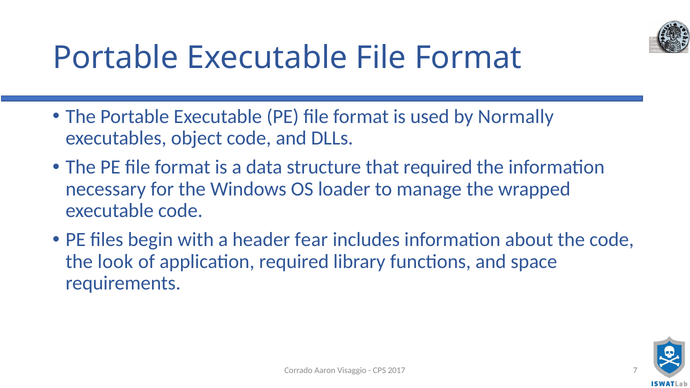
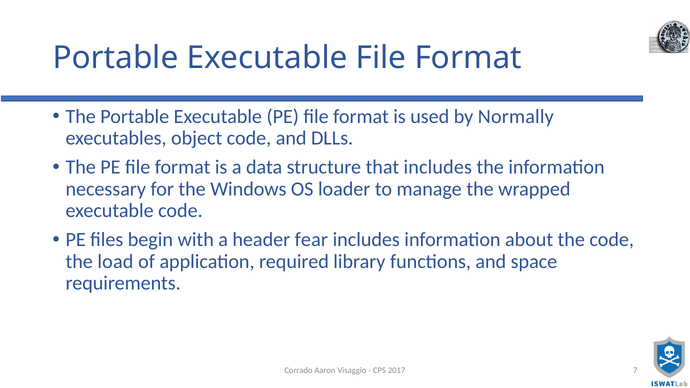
that required: required -> includes
look: look -> load
